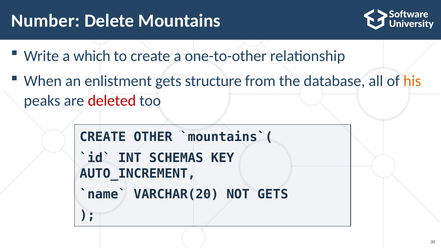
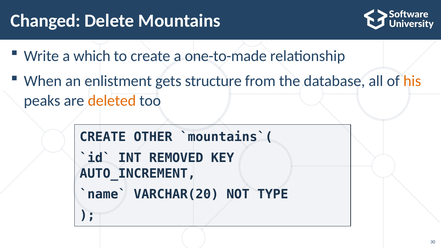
Number: Number -> Changed
one-to-other: one-to-other -> one-to-made
deleted colour: red -> orange
SCHEMAS: SCHEMAS -> REMOVED
NOT GETS: GETS -> TYPE
